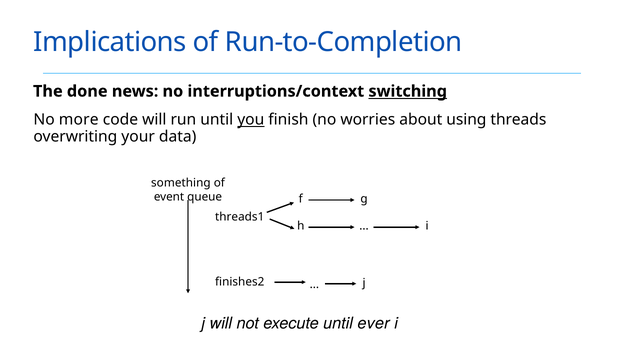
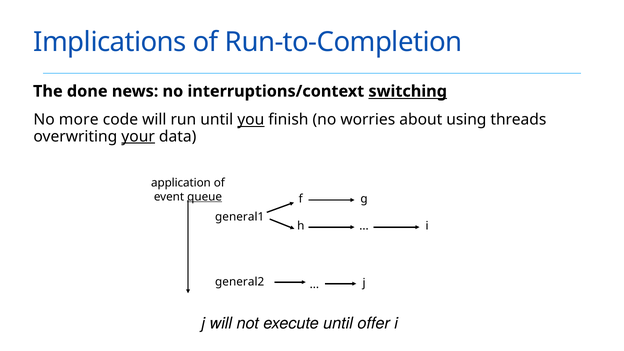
your underline: none -> present
something: something -> application
queue underline: none -> present
threads1: threads1 -> general1
finishes2: finishes2 -> general2
ever: ever -> offer
